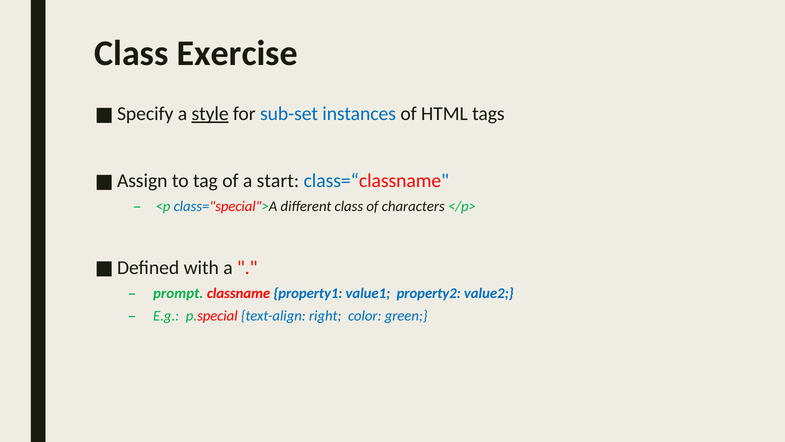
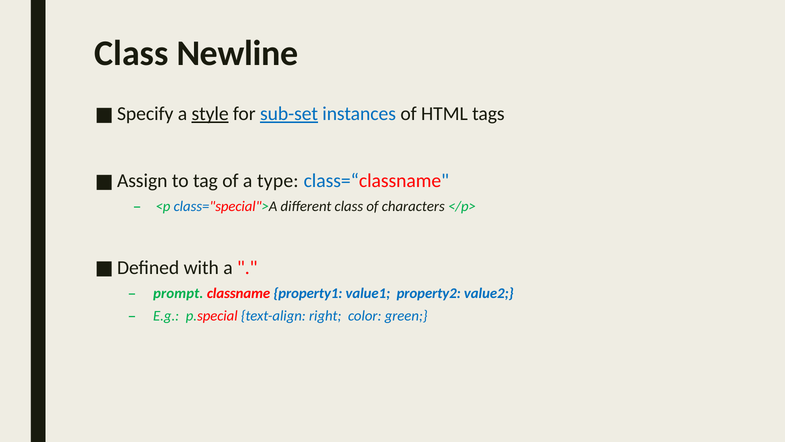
Exercise: Exercise -> Newline
sub-set underline: none -> present
start: start -> type
